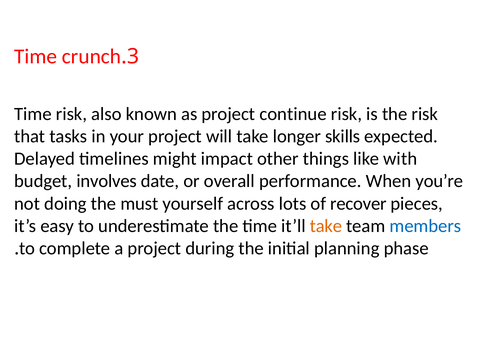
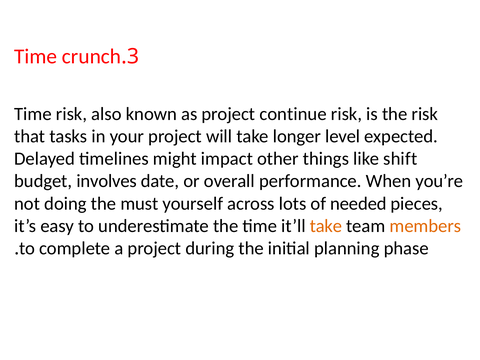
skills: skills -> level
with: with -> shift
recover: recover -> needed
members colour: blue -> orange
